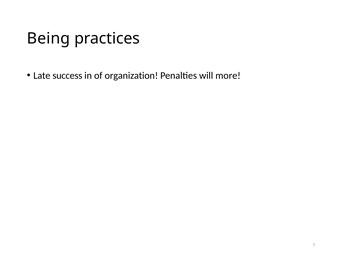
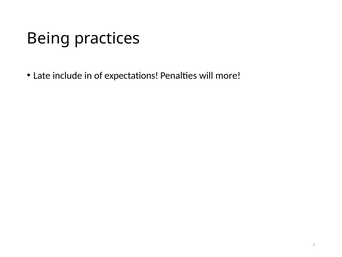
success: success -> include
organization: organization -> expectations
